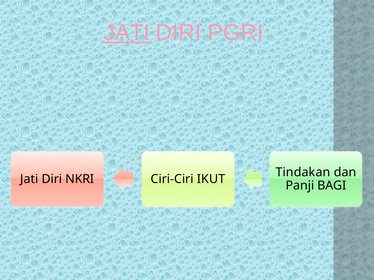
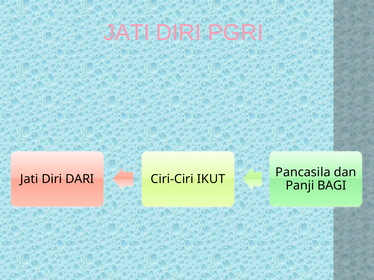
JATI at (127, 33) underline: present -> none
Tindakan: Tindakan -> Pancasila
NKRI: NKRI -> DARI
